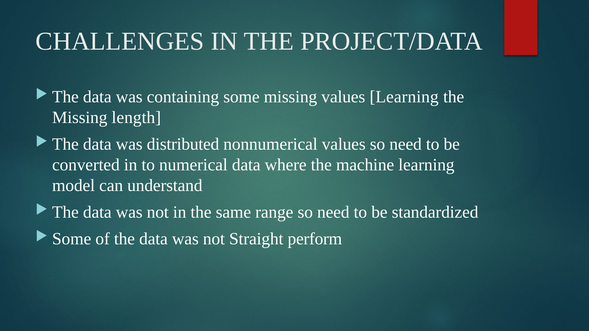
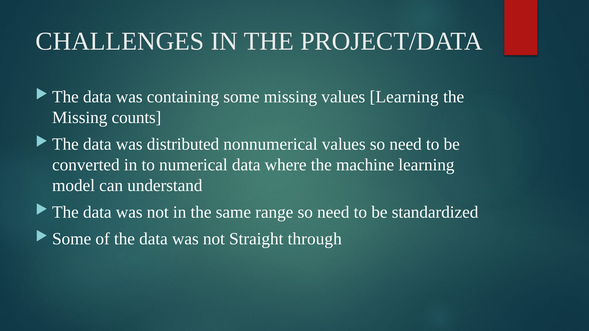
length: length -> counts
perform: perform -> through
